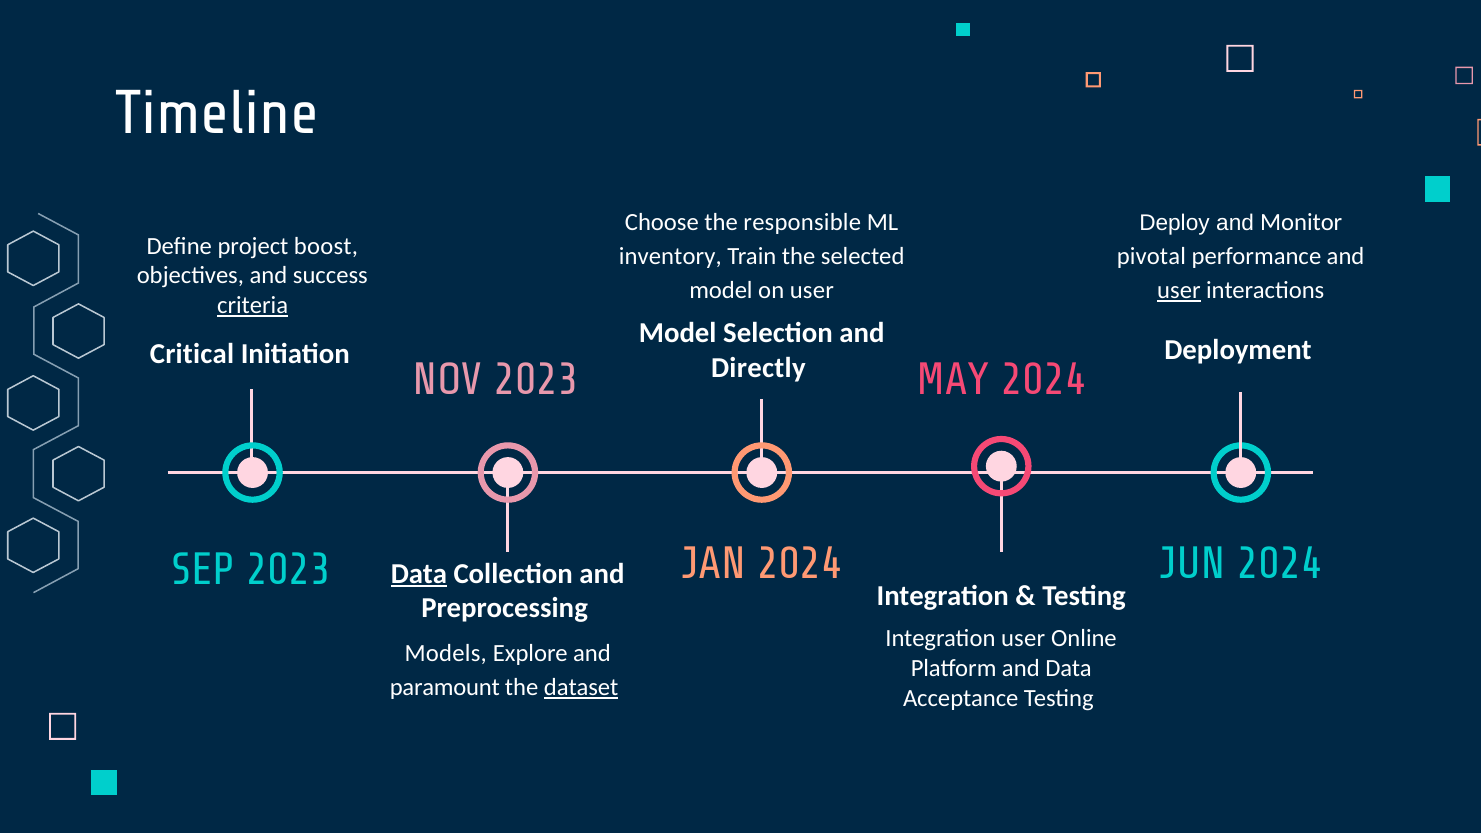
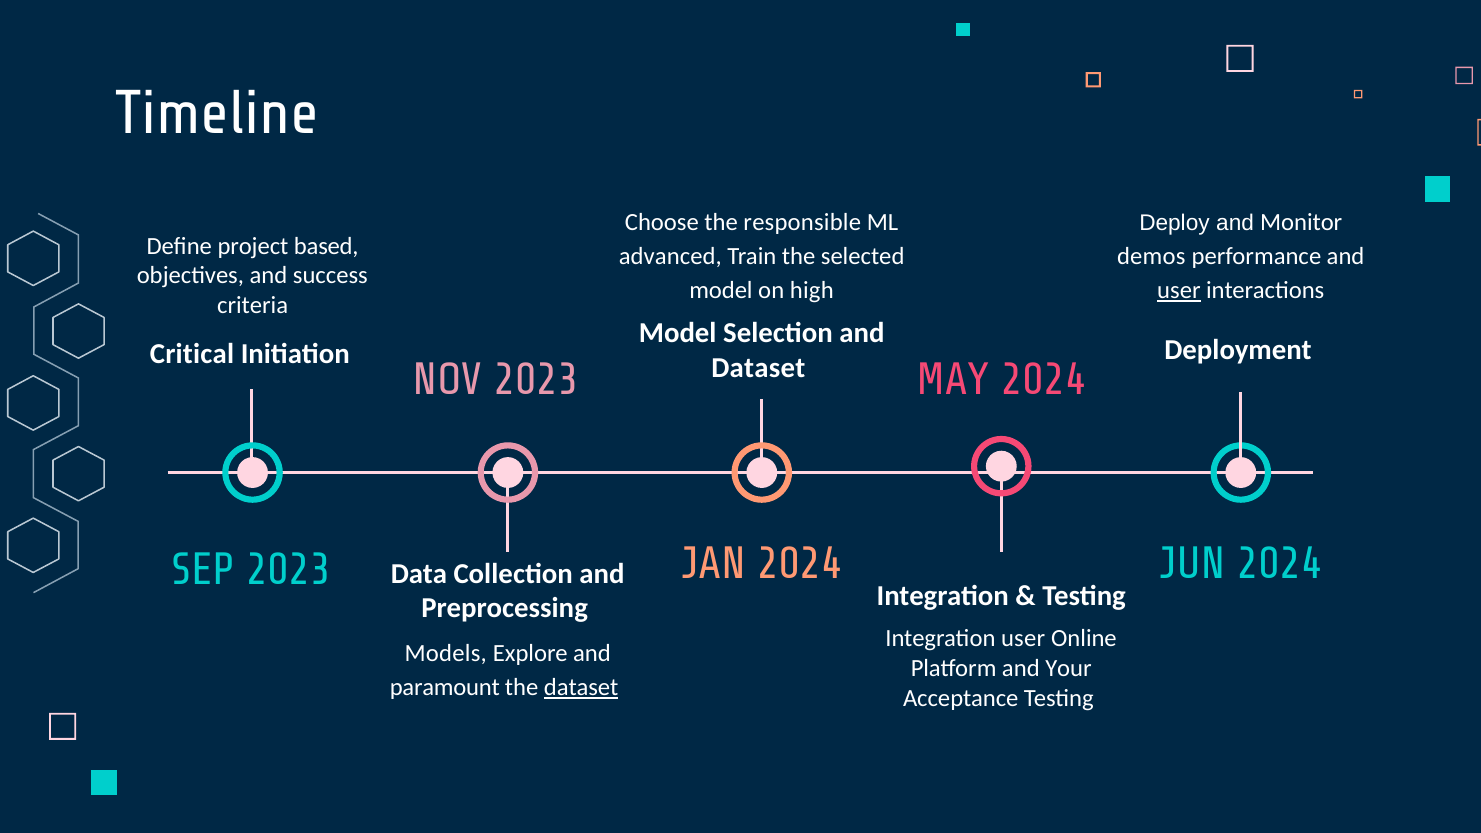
boost: boost -> based
inventory: inventory -> advanced
pivotal: pivotal -> demos
on user: user -> high
criteria underline: present -> none
Directly at (758, 368): Directly -> Dataset
Data at (419, 574) underline: present -> none
and Data: Data -> Your
